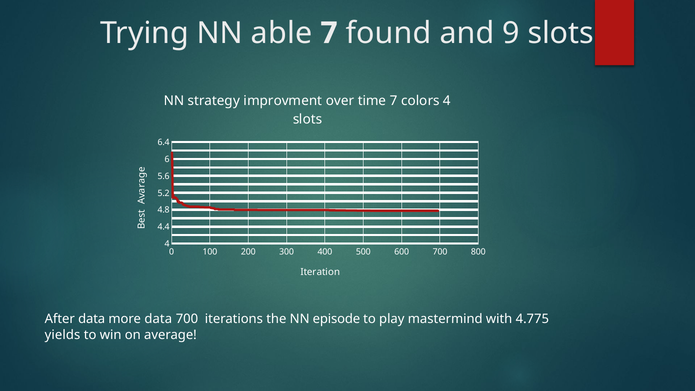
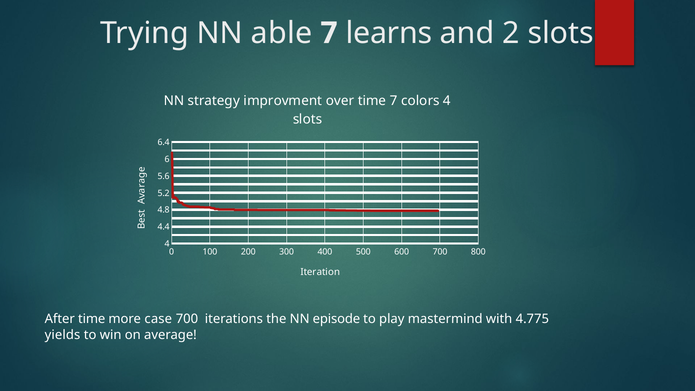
found: found -> learns
9: 9 -> 2
After data: data -> time
more data: data -> case
